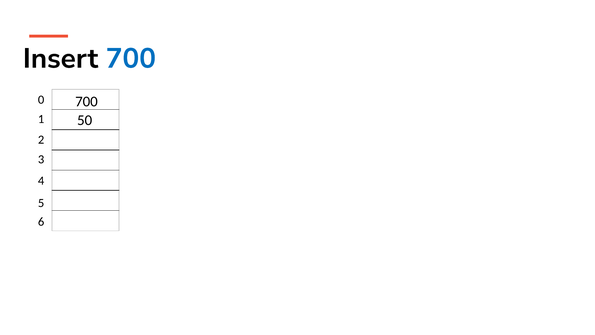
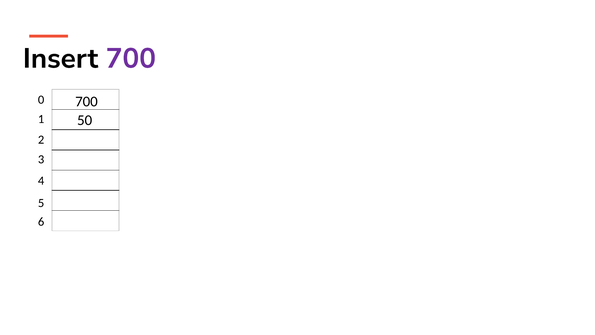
700 at (131, 58) colour: blue -> purple
